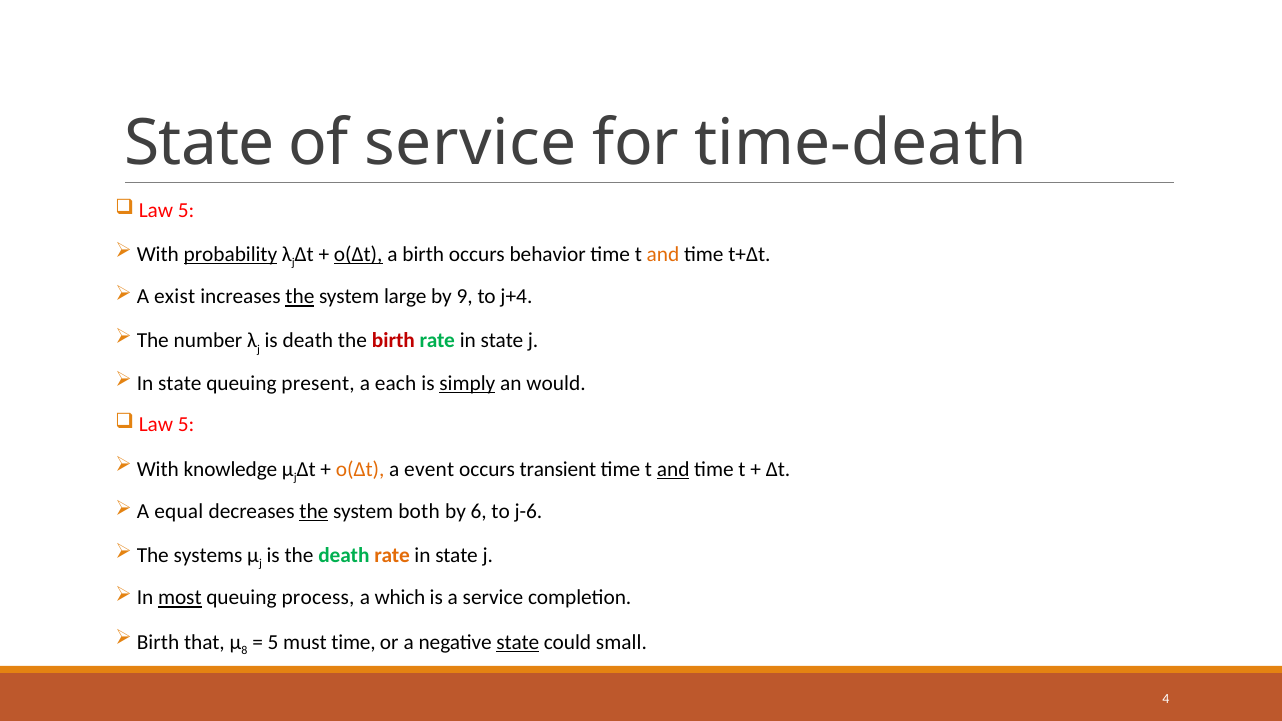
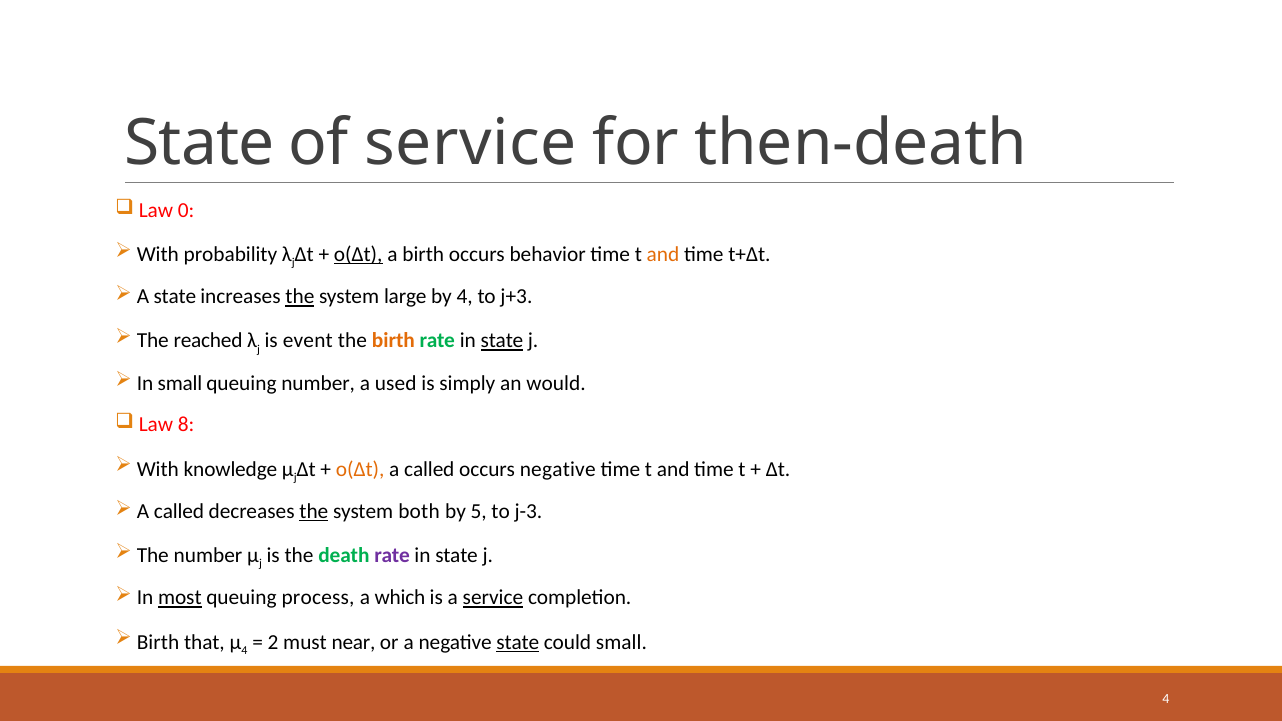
time-death: time-death -> then-death
5 at (186, 210): 5 -> 0
probability underline: present -> none
A exist: exist -> state
by 9: 9 -> 4
j+4: j+4 -> j+3
number: number -> reached
is death: death -> event
birth at (393, 341) colour: red -> orange
state at (502, 341) underline: none -> present
state at (180, 383): state -> small
queuing present: present -> number
each: each -> used
simply underline: present -> none
5 at (186, 425): 5 -> 8
event at (429, 469): event -> called
occurs transient: transient -> negative
and at (673, 469) underline: present -> none
equal at (179, 512): equal -> called
6: 6 -> 5
j-6: j-6 -> j-3
The systems: systems -> number
rate at (392, 556) colour: orange -> purple
service at (493, 598) underline: none -> present
8 at (244, 650): 8 -> 4
5 at (273, 642): 5 -> 2
must time: time -> near
